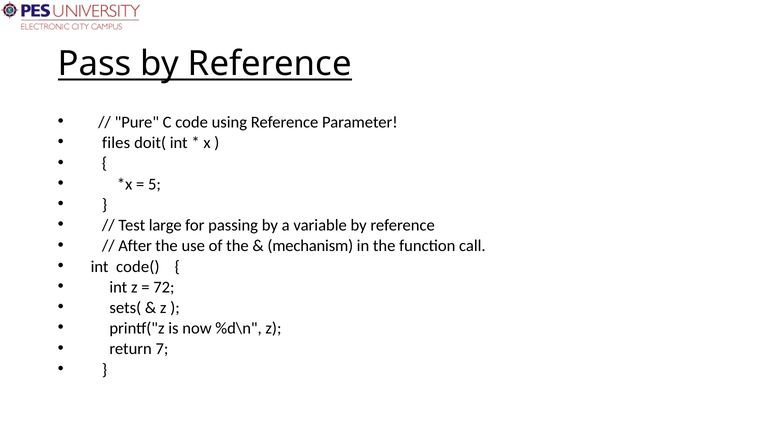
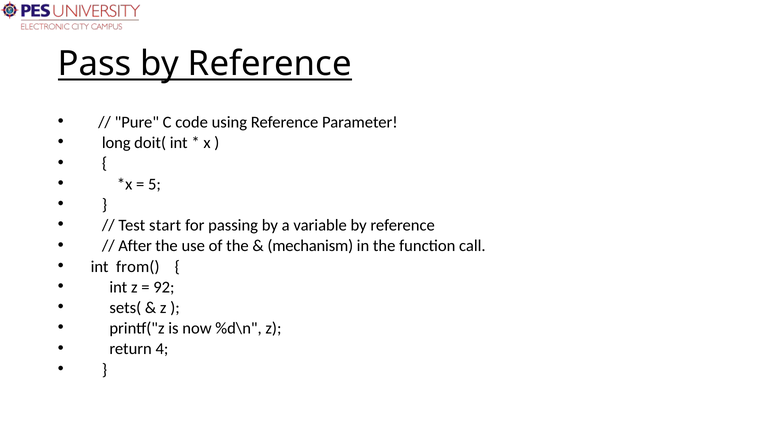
files: files -> long
large: large -> start
code(: code( -> from(
72: 72 -> 92
7: 7 -> 4
